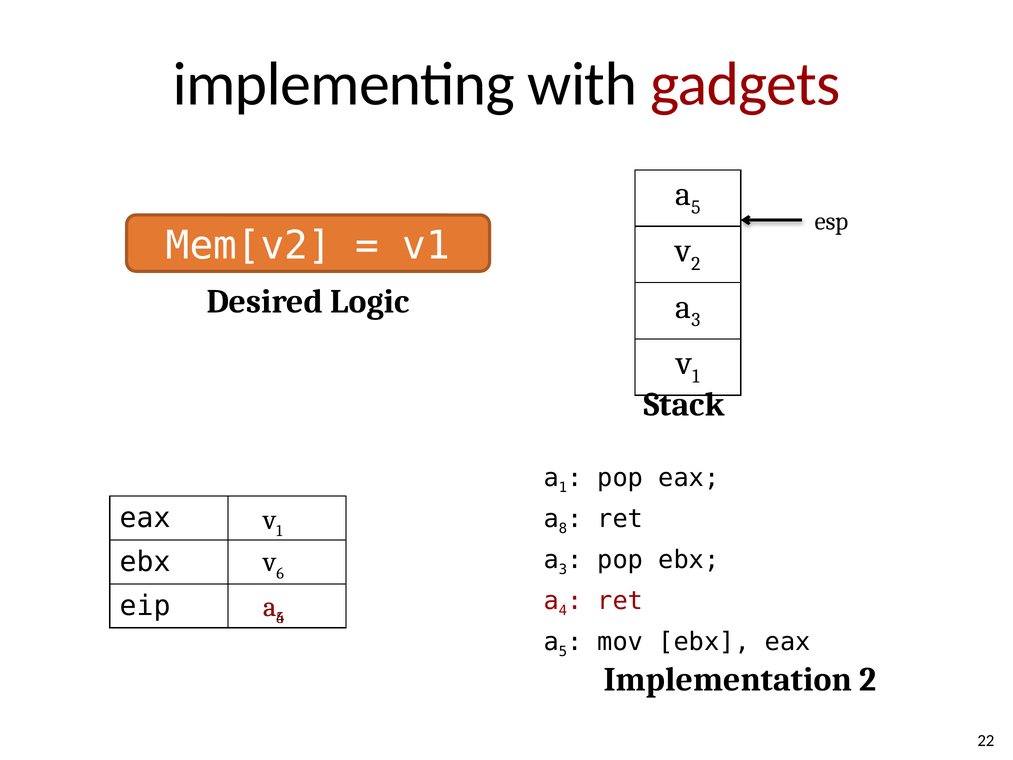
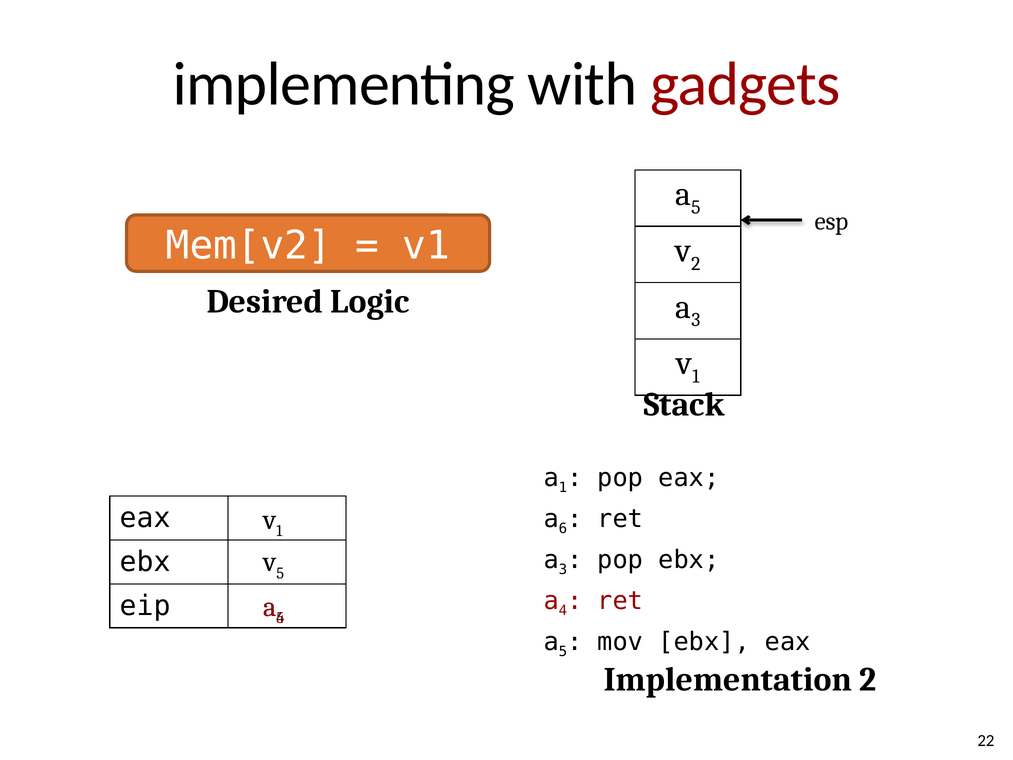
8: 8 -> 6
6 at (280, 573): 6 -> 5
